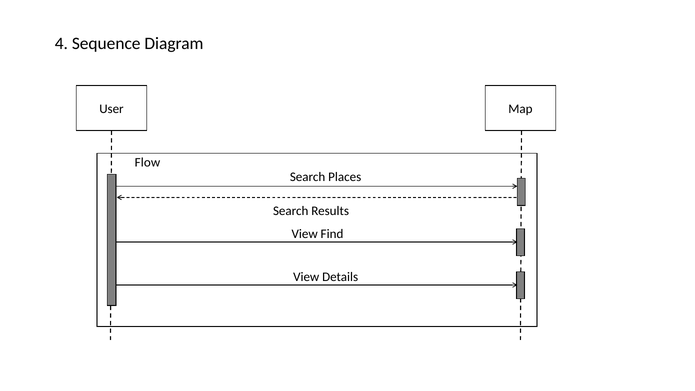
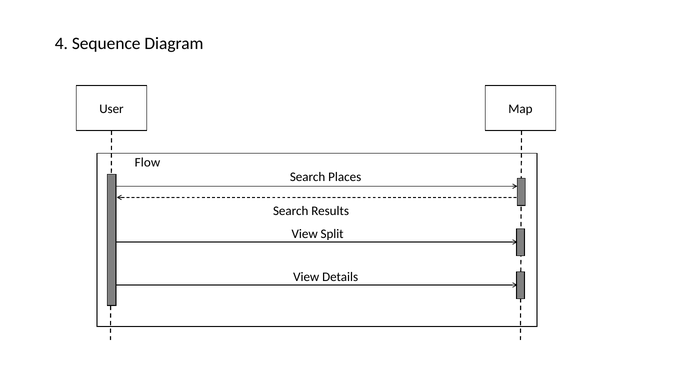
Find: Find -> Split
